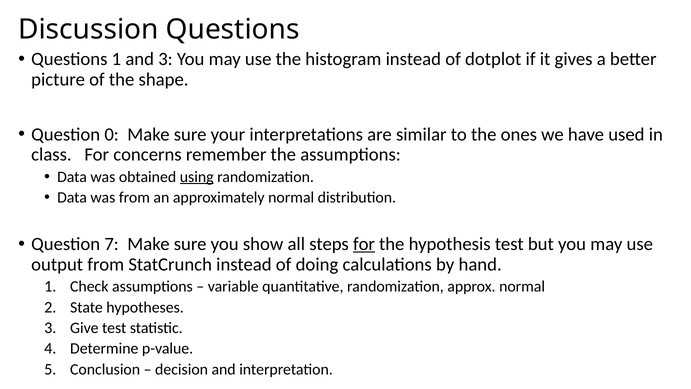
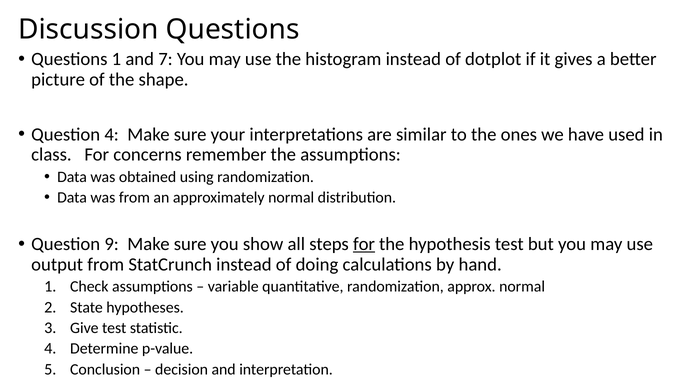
and 3: 3 -> 7
Question 0: 0 -> 4
using underline: present -> none
7: 7 -> 9
